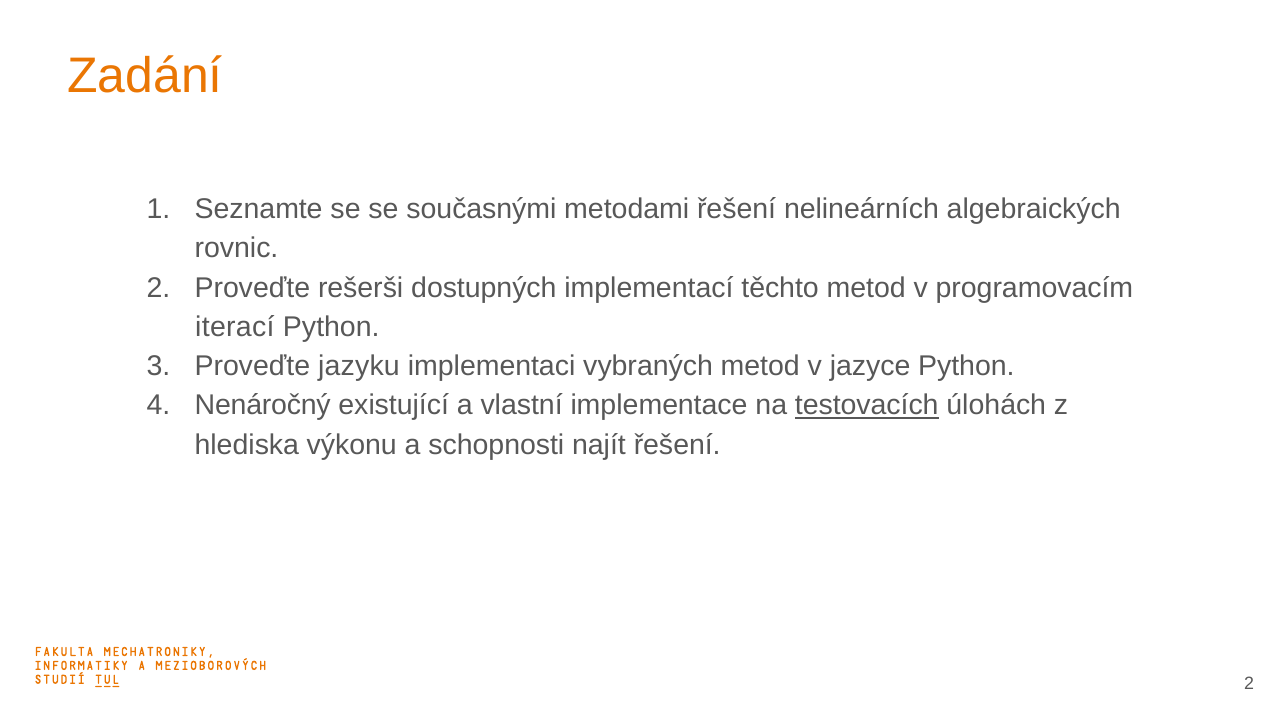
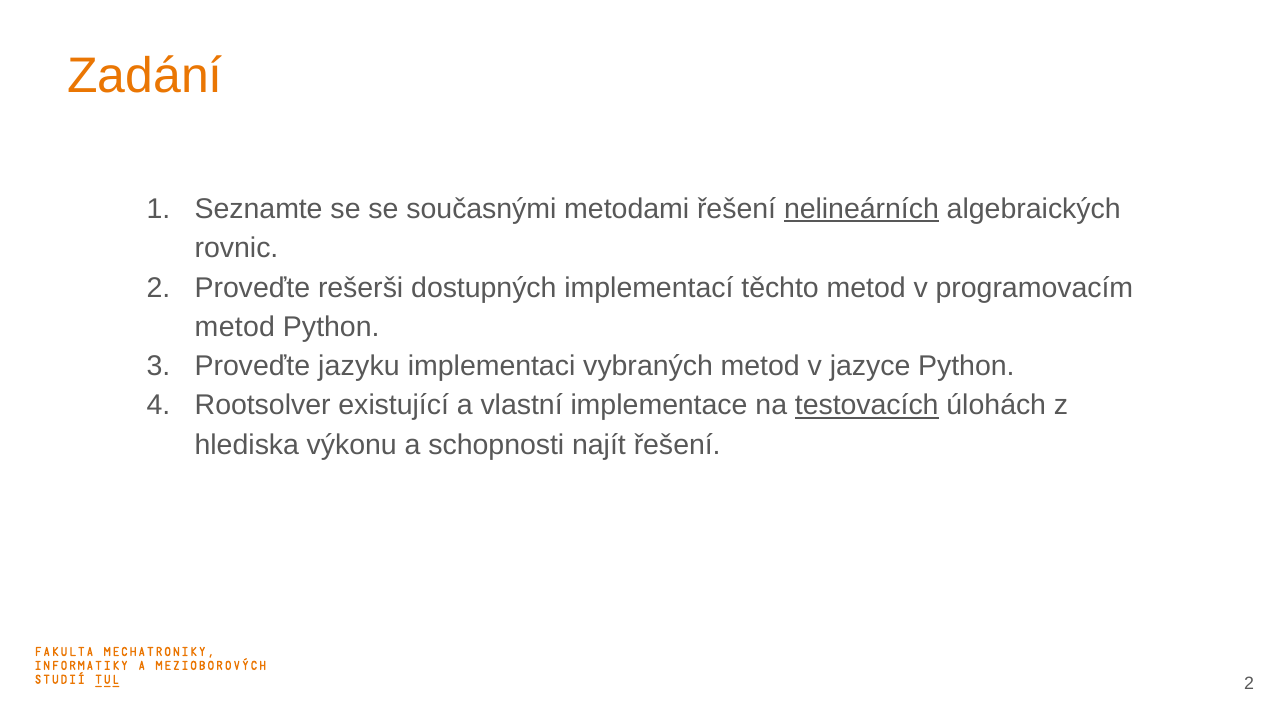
nelineárních underline: none -> present
iterací at (235, 327): iterací -> metod
Nenáročný: Nenáročný -> Rootsolver
